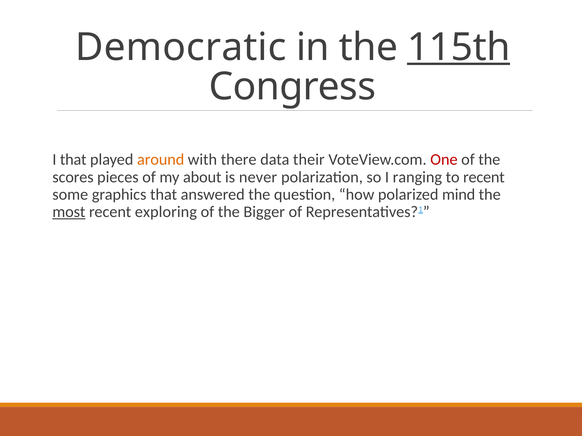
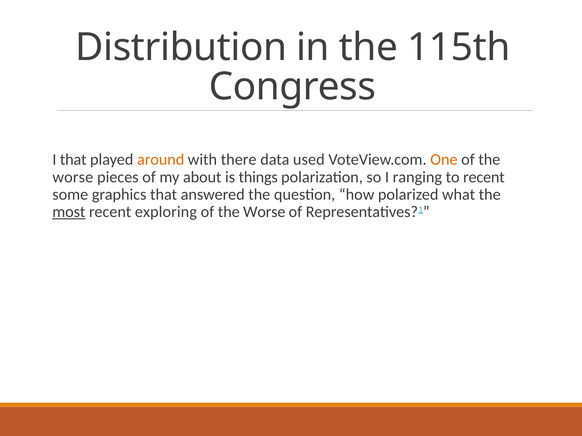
Democratic: Democratic -> Distribution
115th underline: present -> none
their: their -> used
One colour: red -> orange
scores at (73, 177): scores -> worse
never: never -> things
mind: mind -> what
Bigger at (264, 212): Bigger -> Worse
